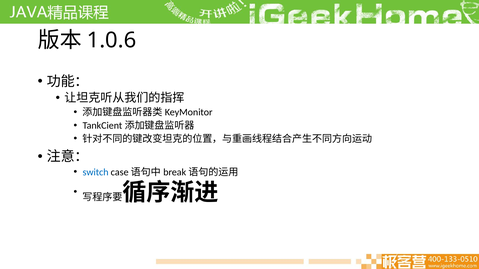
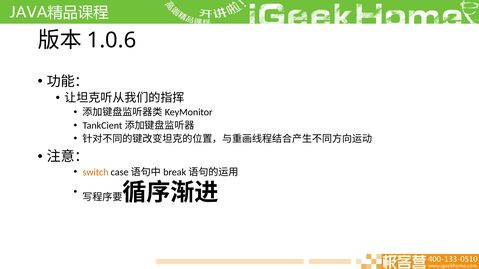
switch colour: blue -> orange
